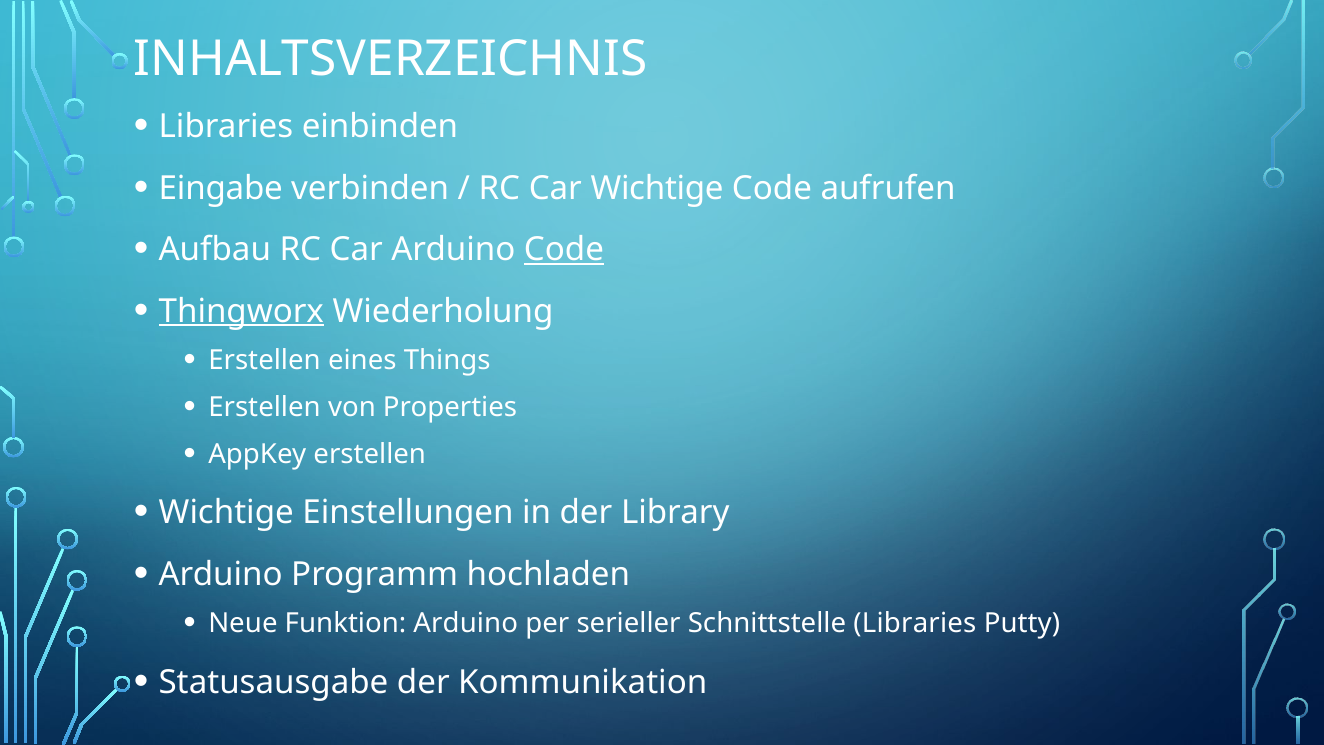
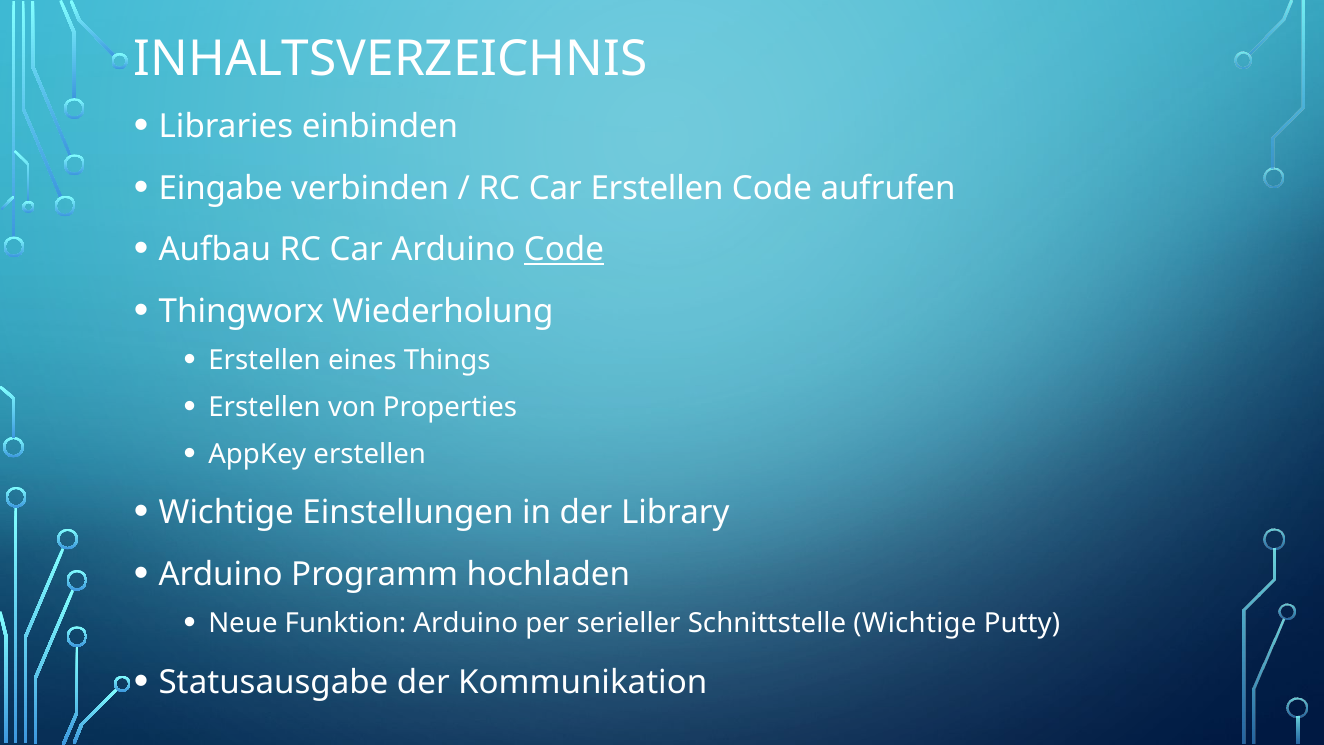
Car Wichtige: Wichtige -> Erstellen
Thingworx underline: present -> none
Schnittstelle Libraries: Libraries -> Wichtige
